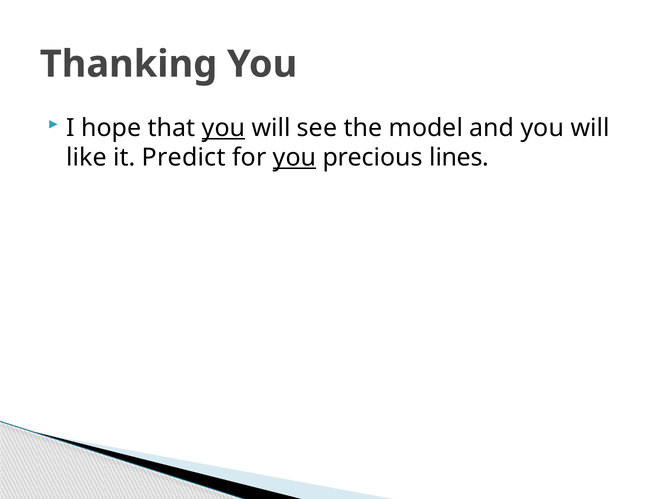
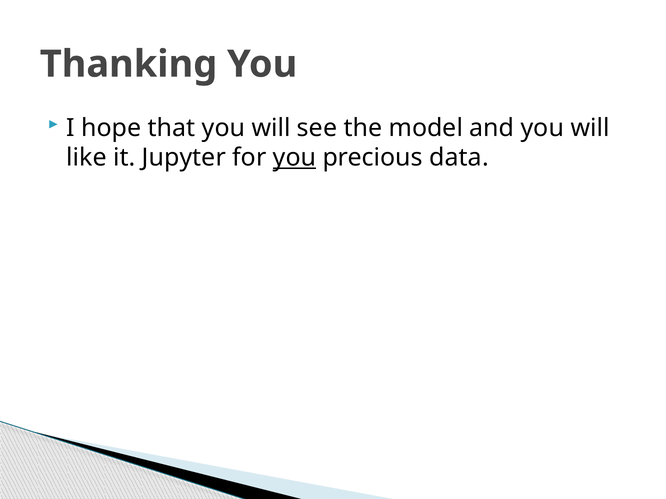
you at (223, 128) underline: present -> none
Predict: Predict -> Jupyter
lines: lines -> data
